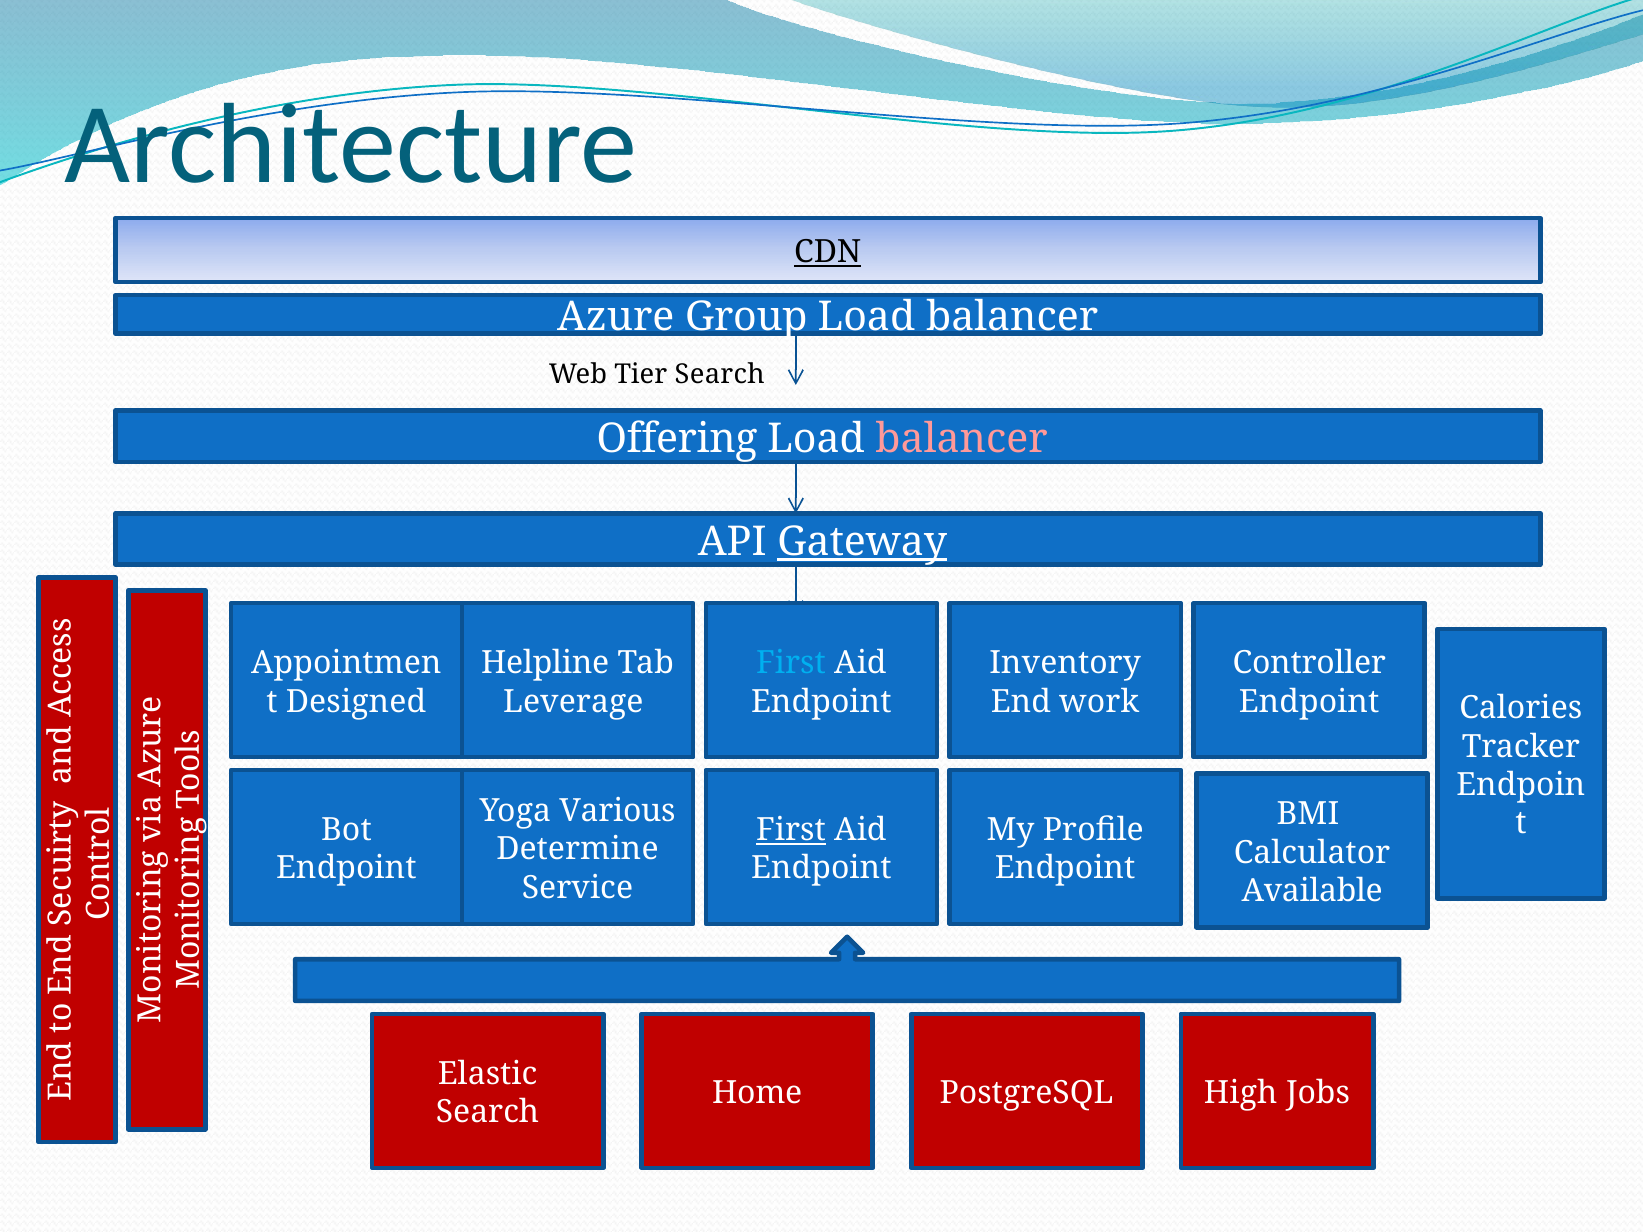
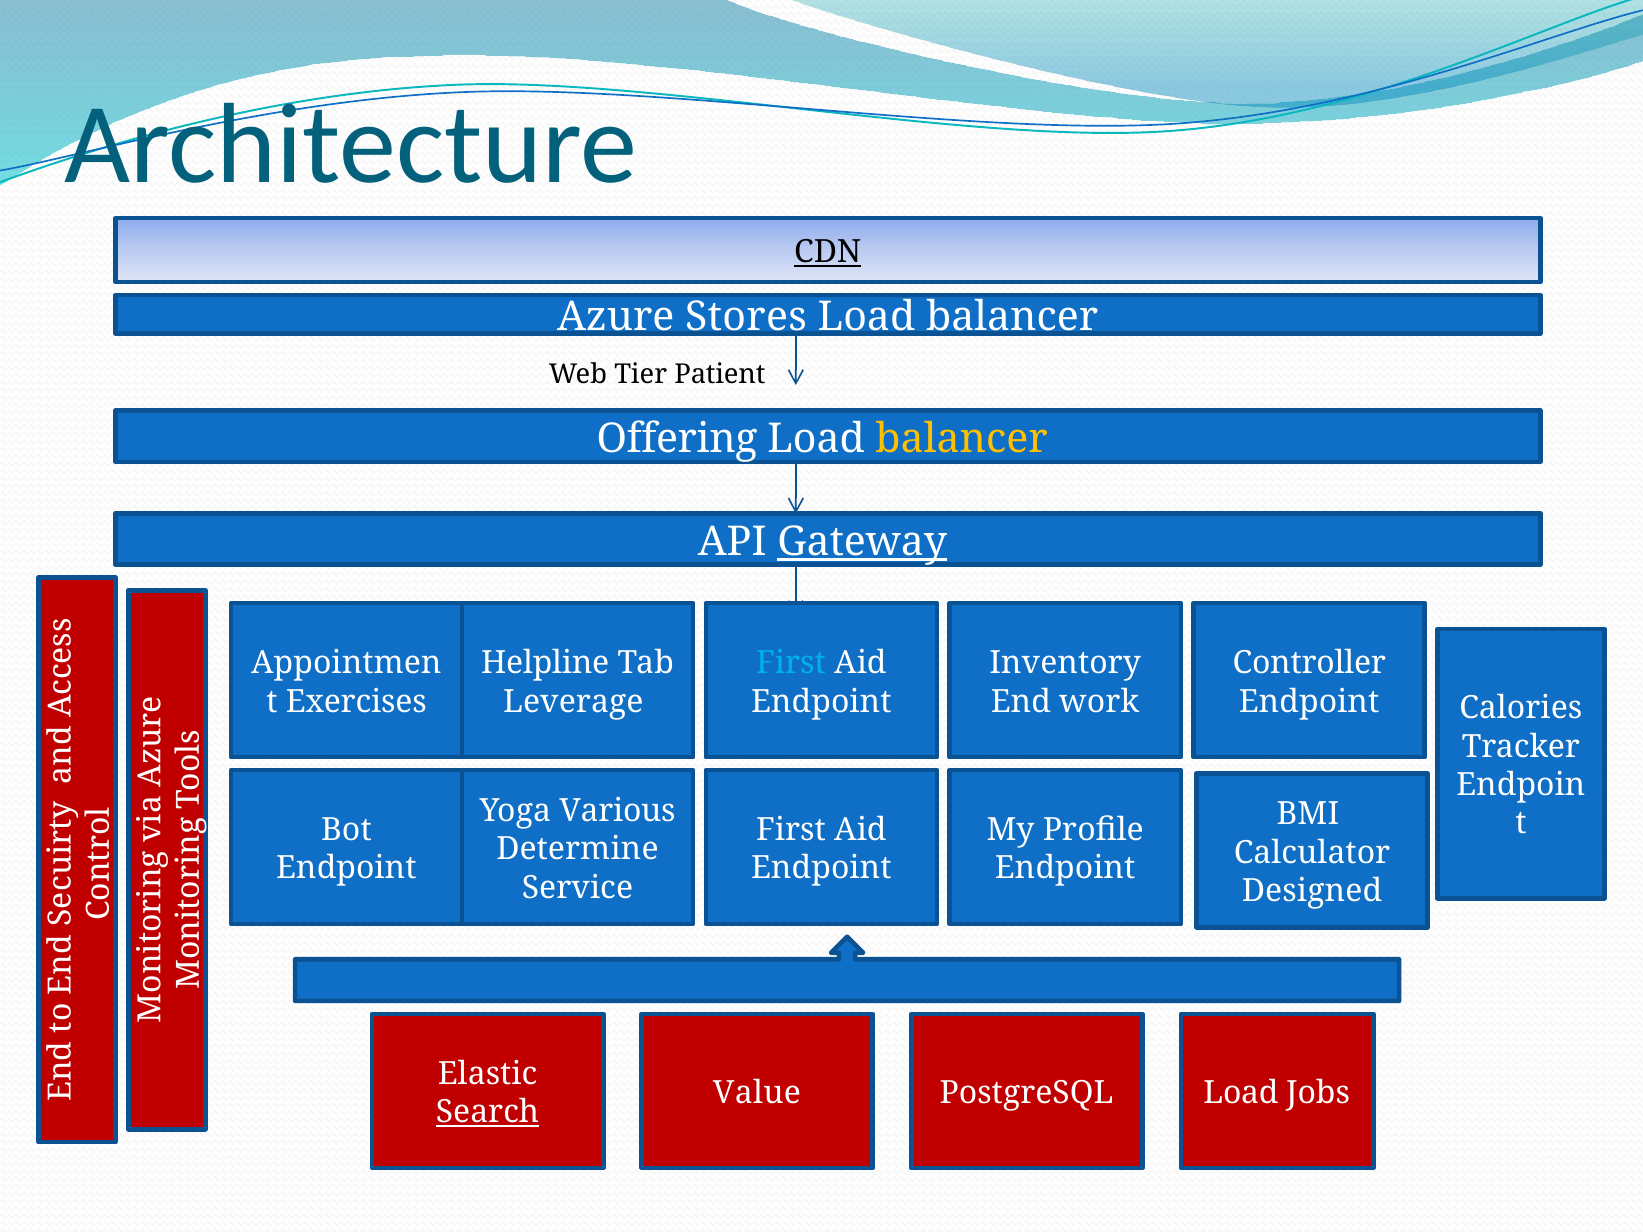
Group: Group -> Stores
Tier Search: Search -> Patient
balancer at (962, 439) colour: pink -> yellow
Designed: Designed -> Exercises
First at (791, 830) underline: present -> none
Available: Available -> Designed
Home: Home -> Value
High at (1241, 1093): High -> Load
Search at (488, 1112) underline: none -> present
